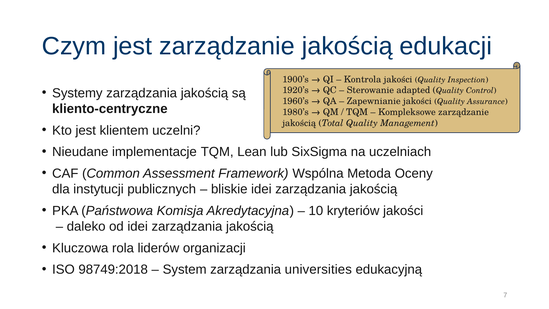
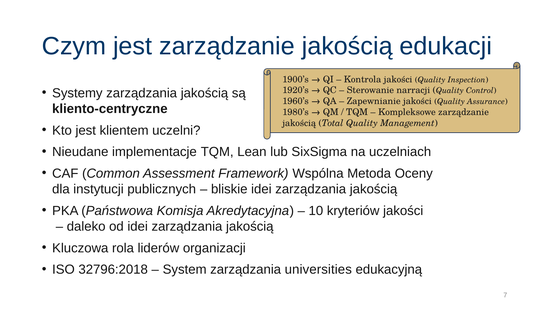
adapted: adapted -> narracji
98749:2018: 98749:2018 -> 32796:2018
